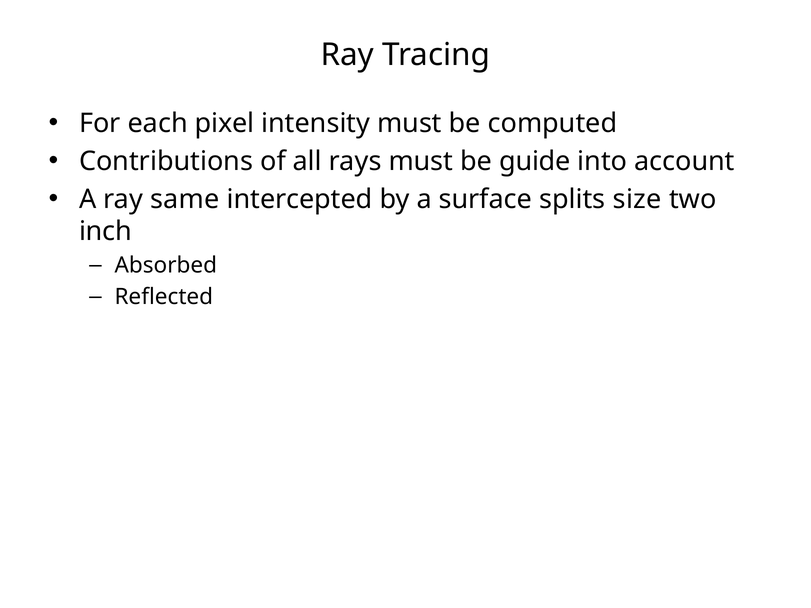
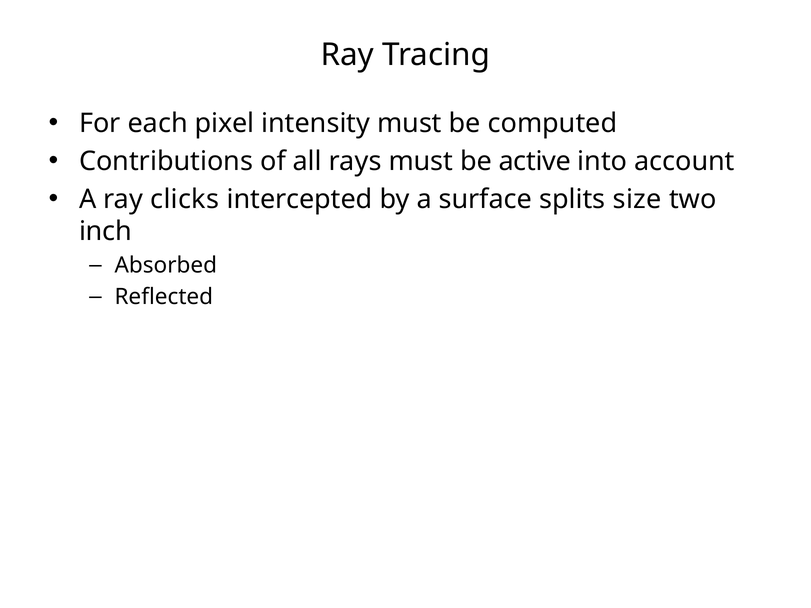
guide: guide -> active
same: same -> clicks
